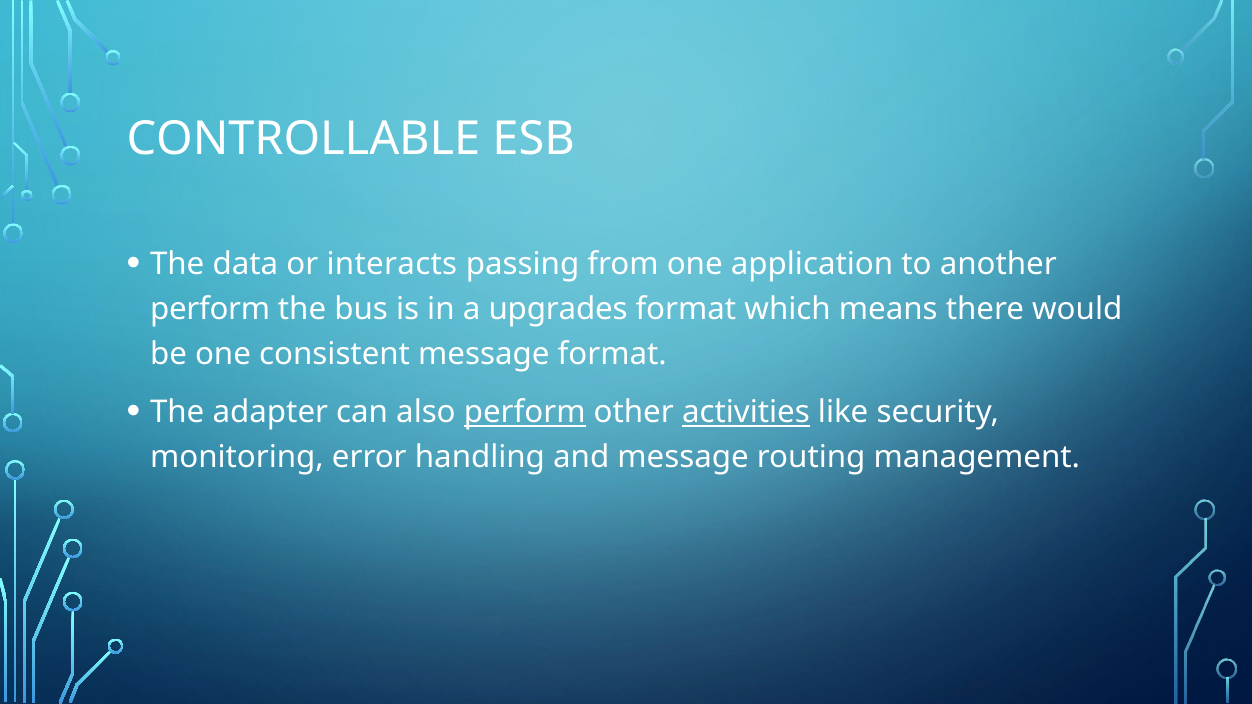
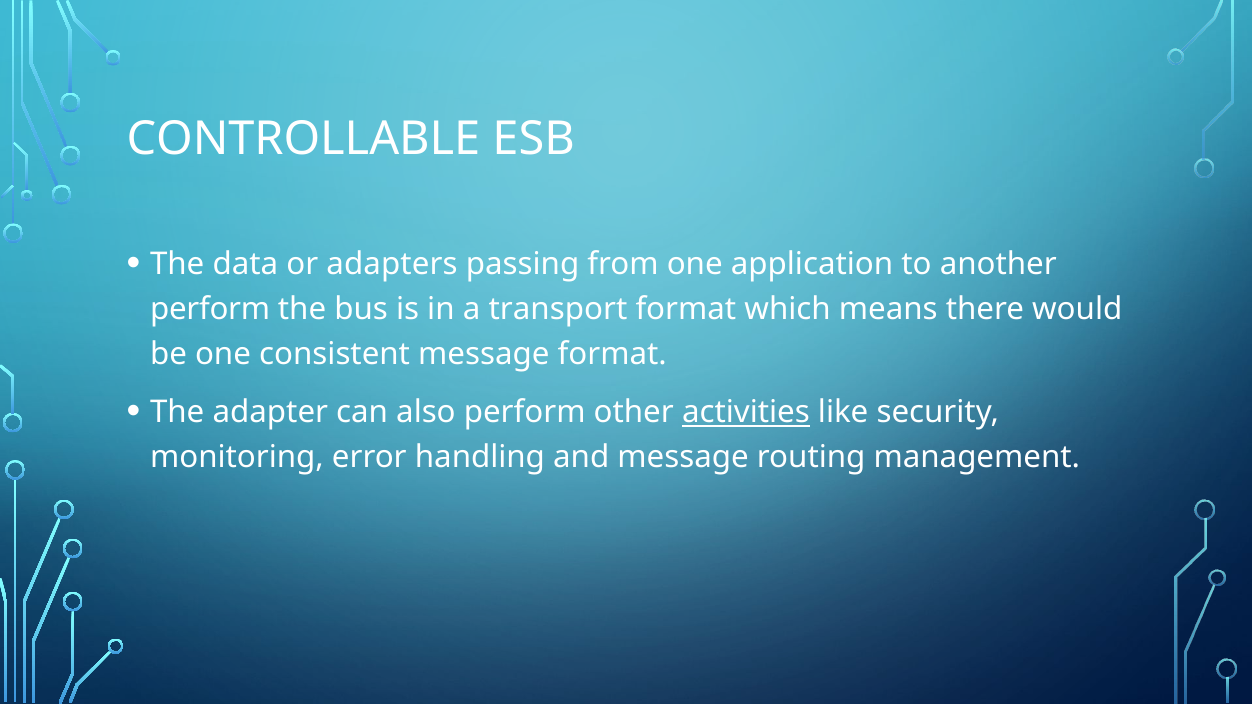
interacts: interacts -> adapters
upgrades: upgrades -> transport
perform at (525, 412) underline: present -> none
